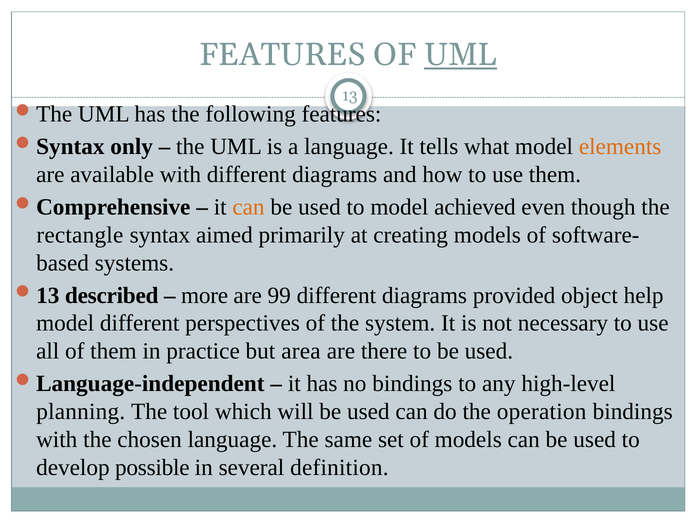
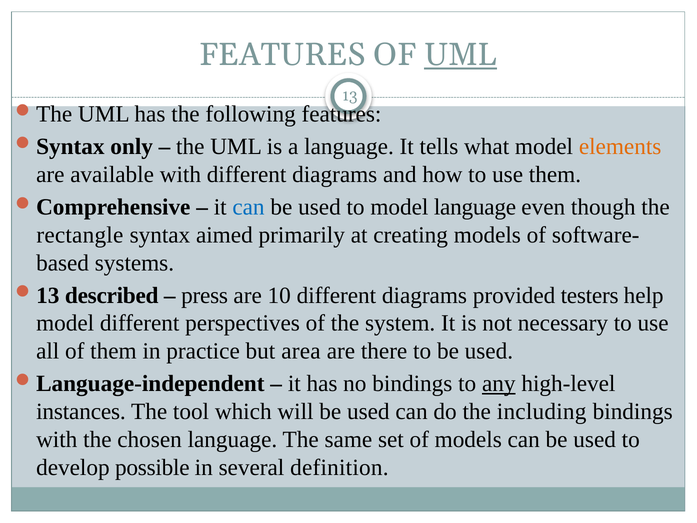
can at (249, 207) colour: orange -> blue
model achieved: achieved -> language
more: more -> press
99: 99 -> 10
object: object -> testers
any underline: none -> present
planning: planning -> instances
operation: operation -> including
